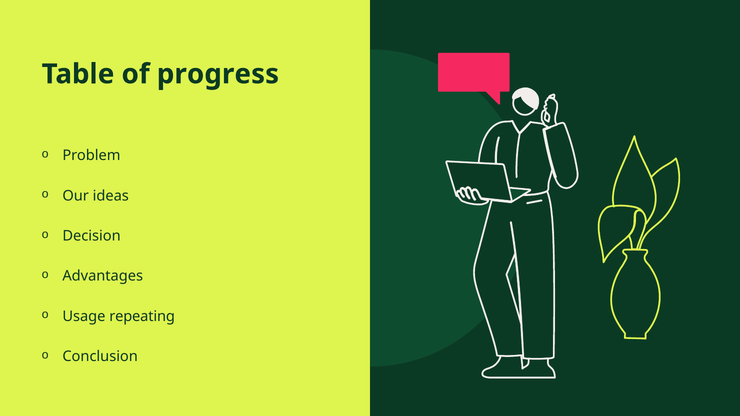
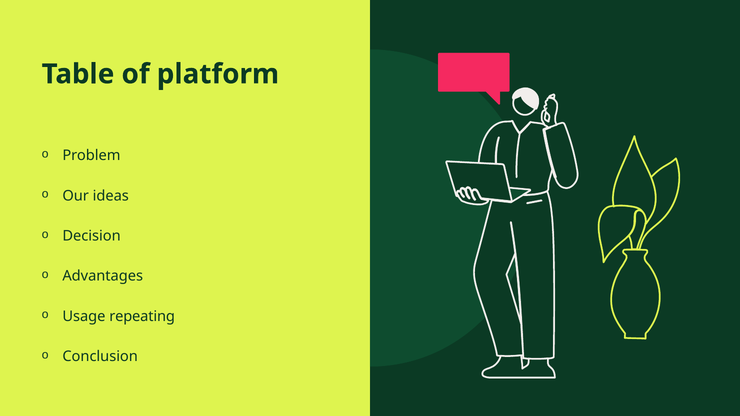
progress: progress -> platform
